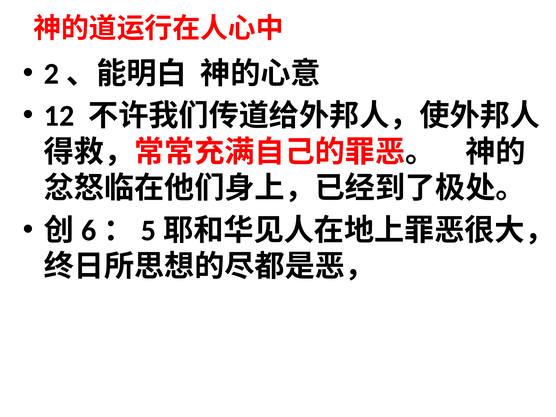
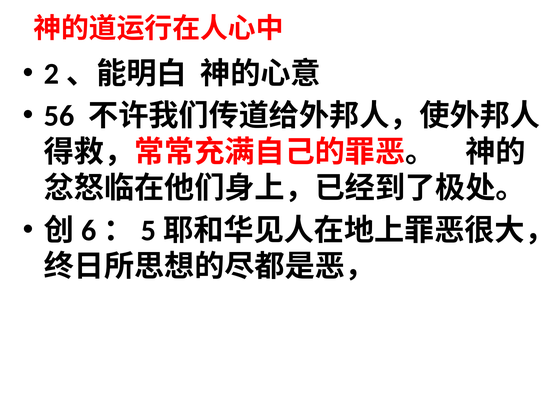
12: 12 -> 56
